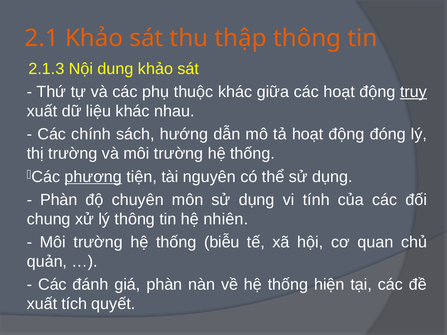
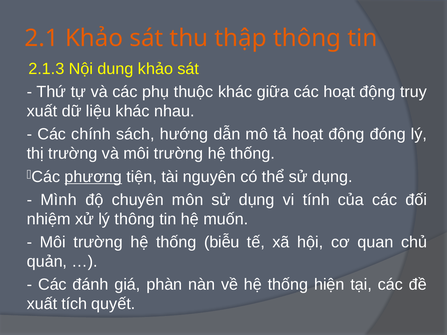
truy underline: present -> none
Phàn at (59, 200): Phàn -> Mình
chung: chung -> nhiệm
nhiên: nhiên -> muốn
